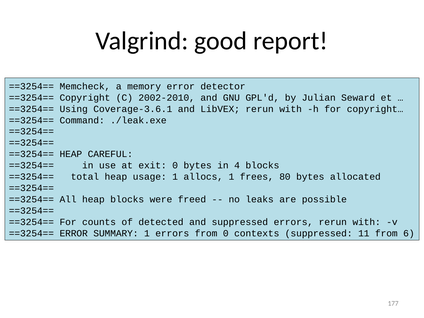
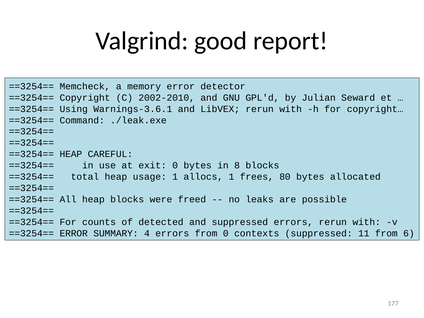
Coverage-3.6.1: Coverage-3.6.1 -> Warnings-3.6.1
4: 4 -> 8
SUMMARY 1: 1 -> 4
